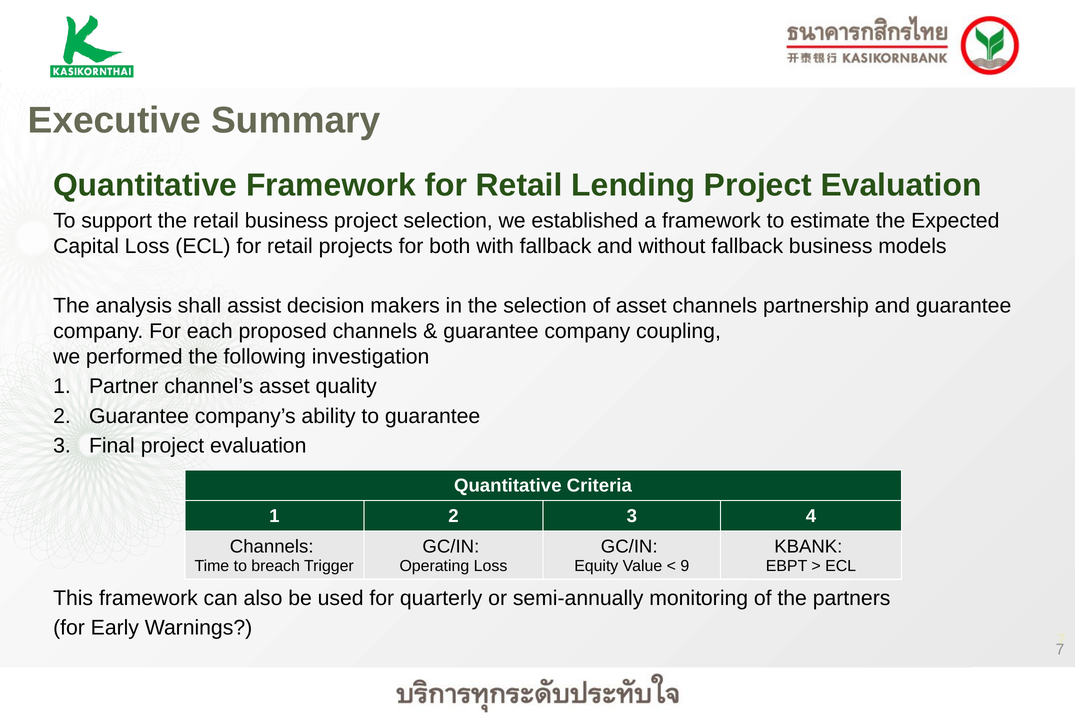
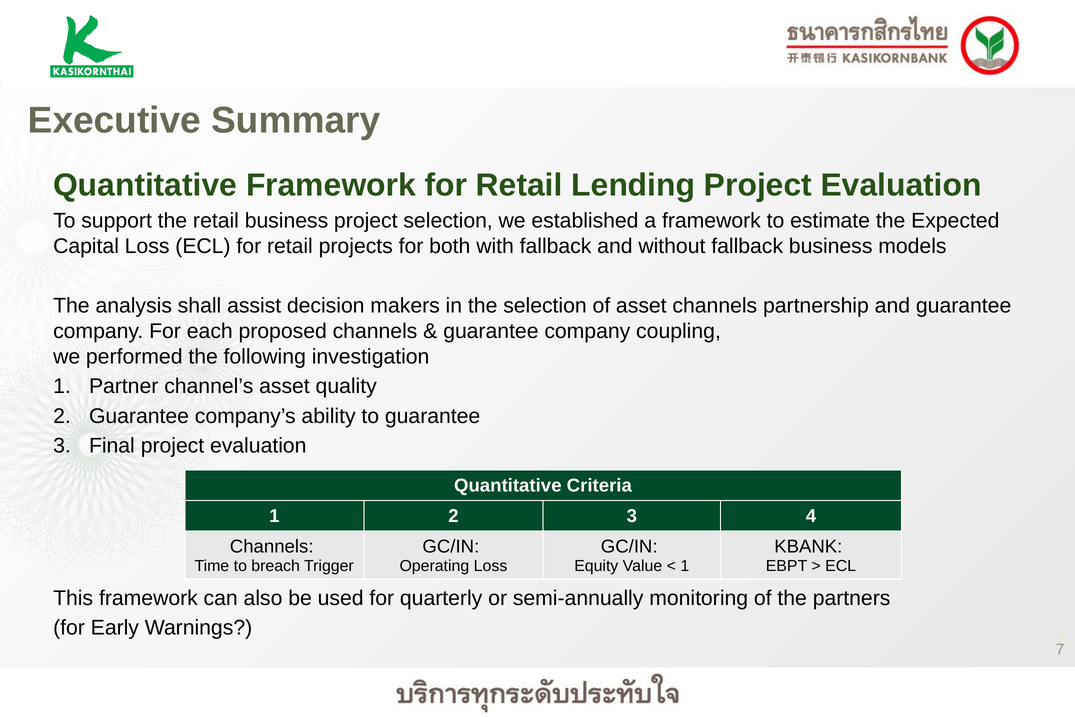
9 at (685, 566): 9 -> 1
